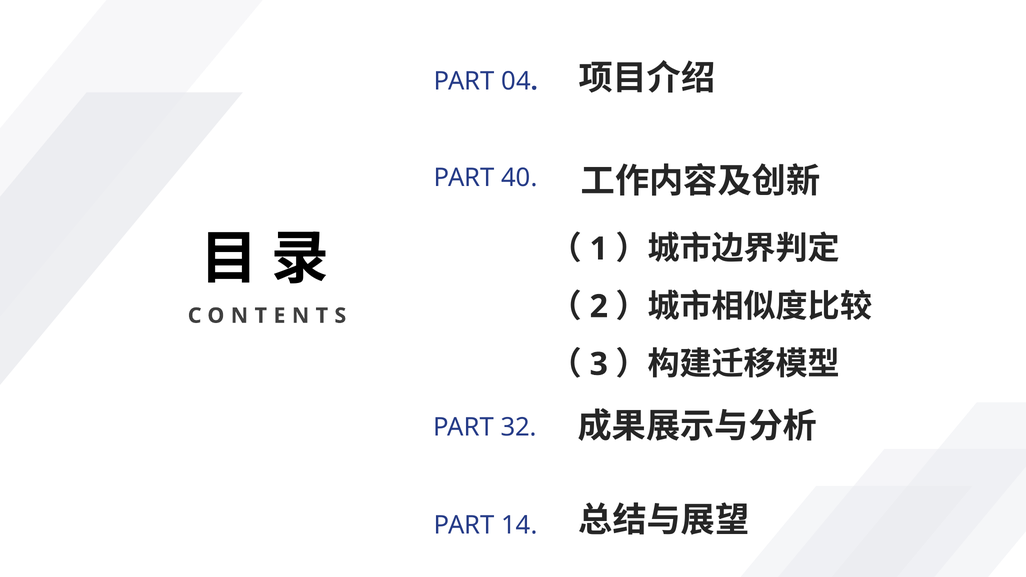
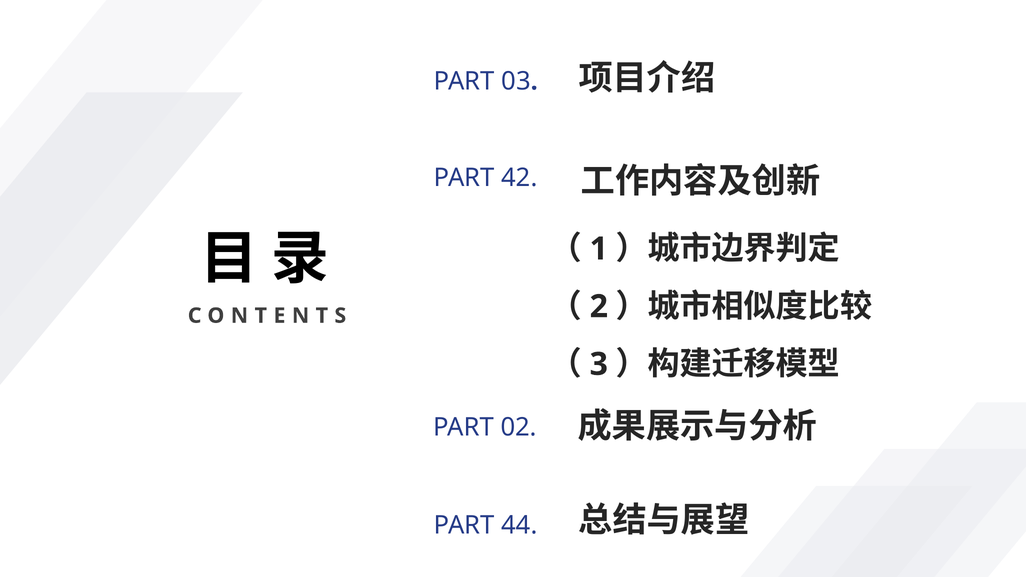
04: 04 -> 03
40: 40 -> 42
32: 32 -> 02
14: 14 -> 44
